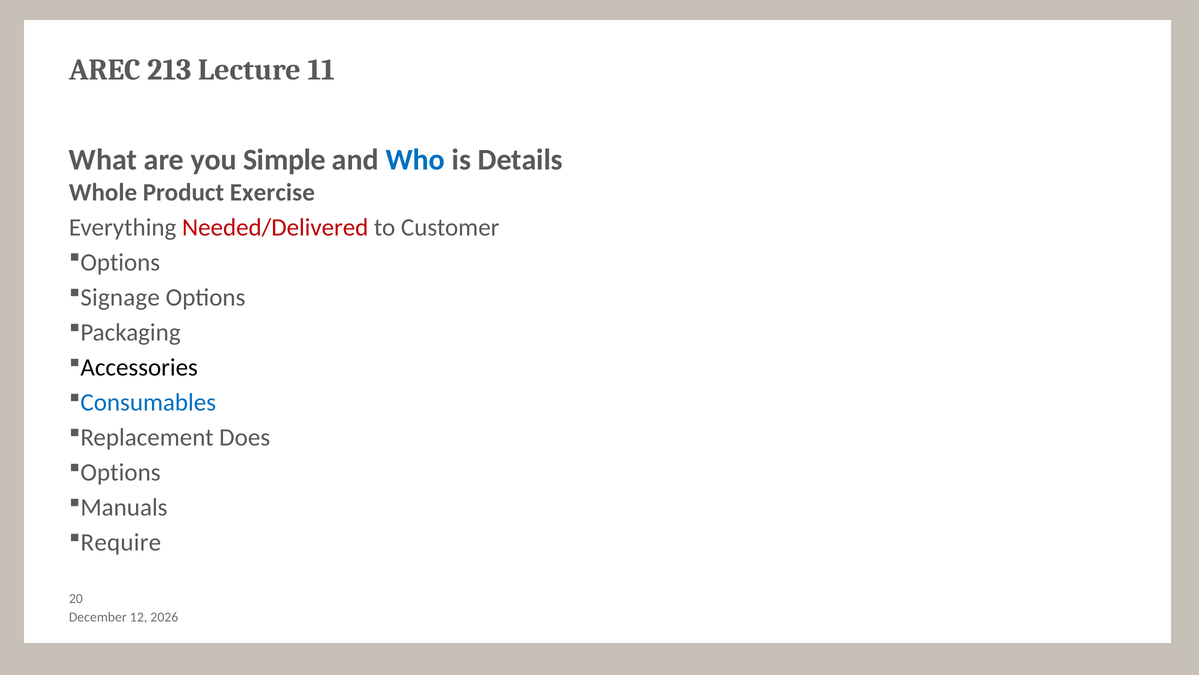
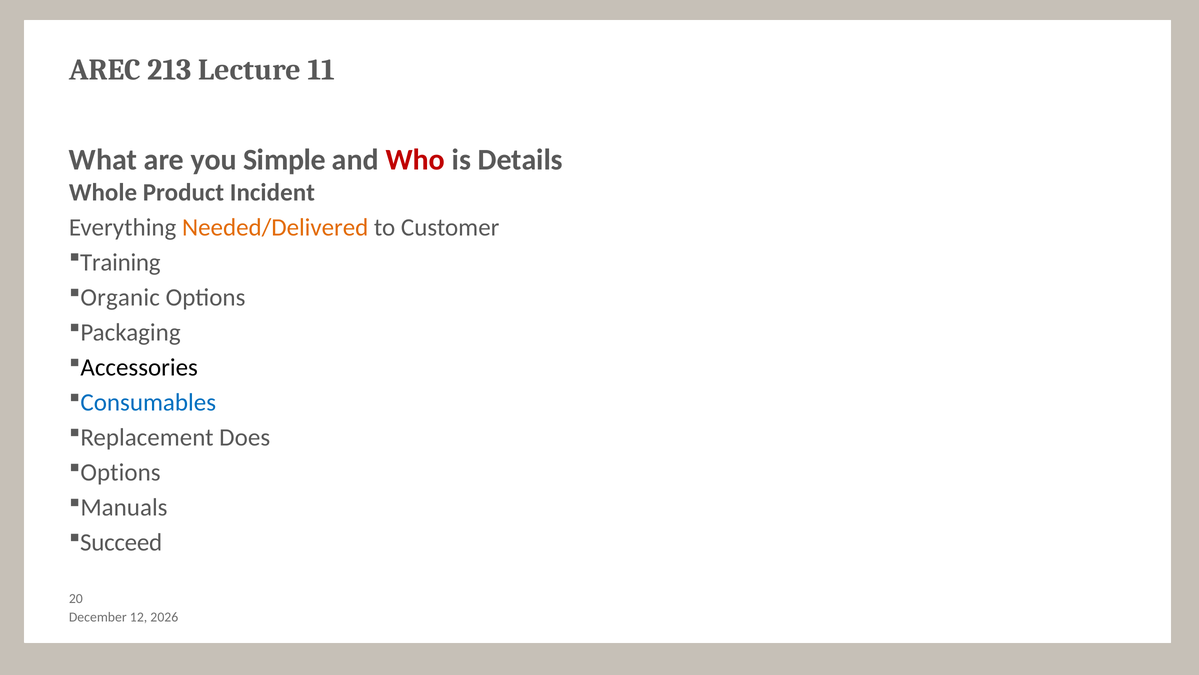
Who colour: blue -> red
Exercise: Exercise -> Incident
Needed/Delivered colour: red -> orange
Options at (120, 262): Options -> Training
Signage: Signage -> Organic
Require: Require -> Succeed
